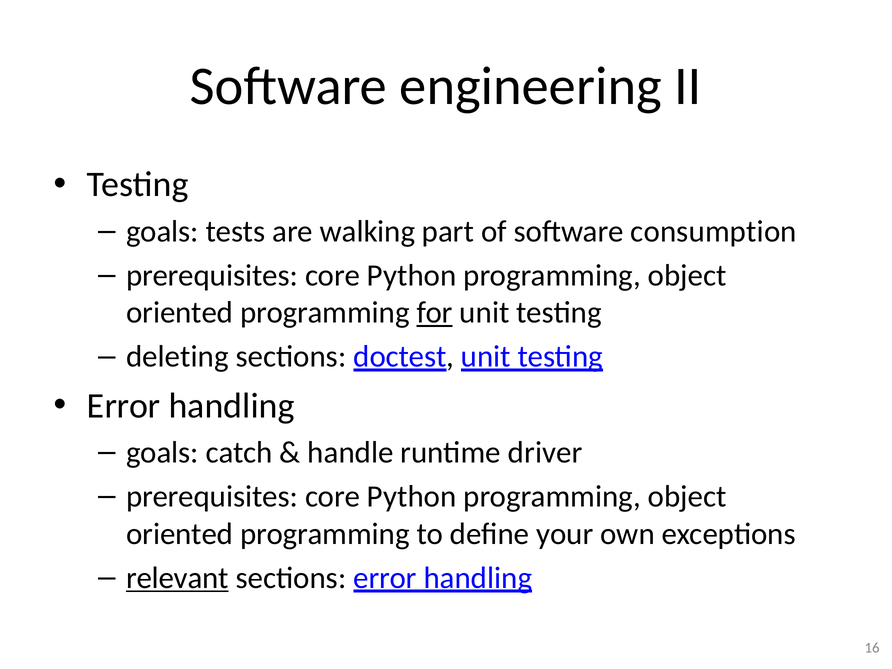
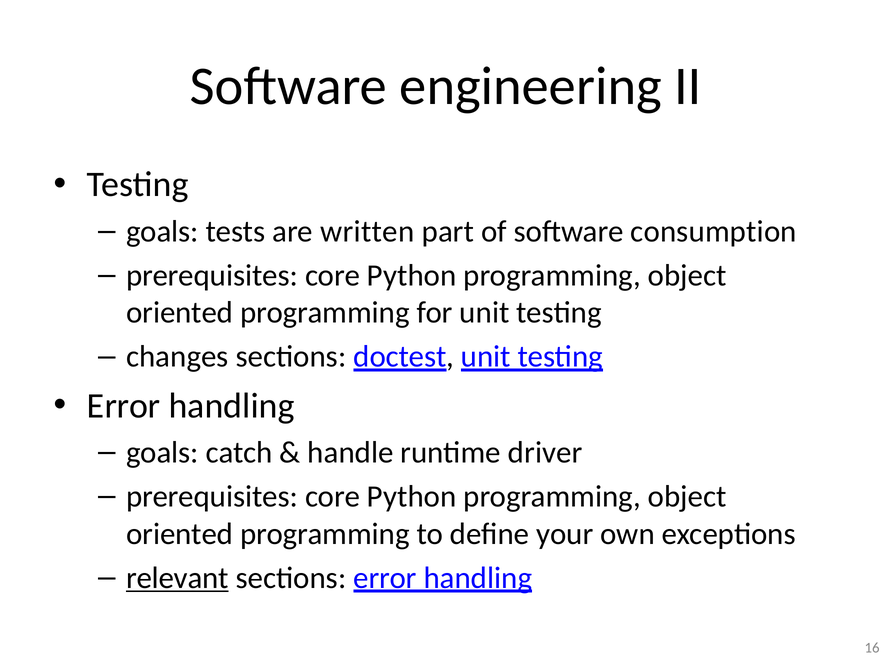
walking: walking -> written
for underline: present -> none
deleting: deleting -> changes
